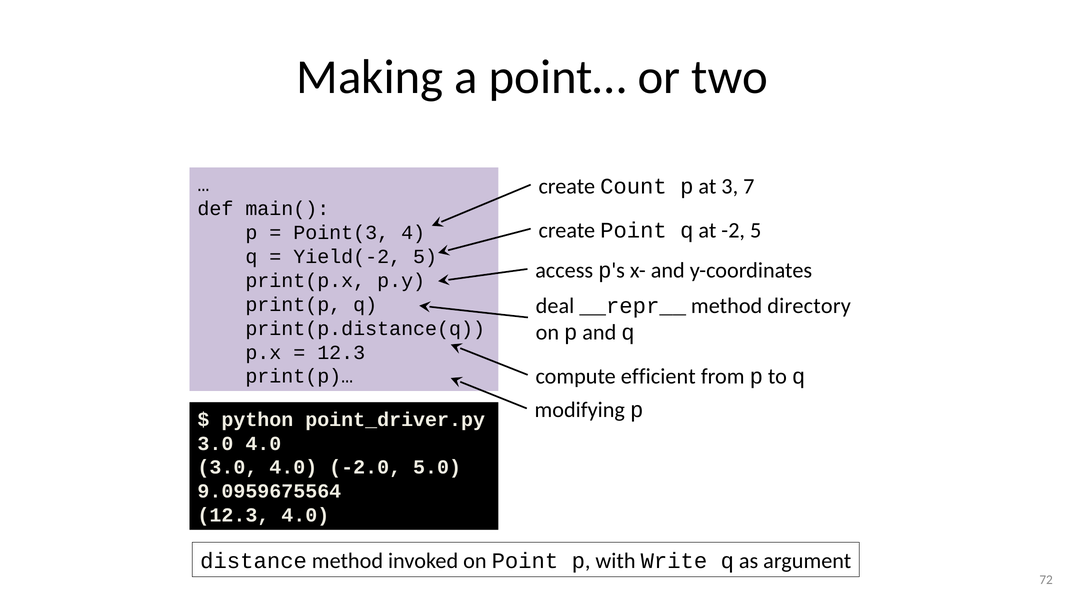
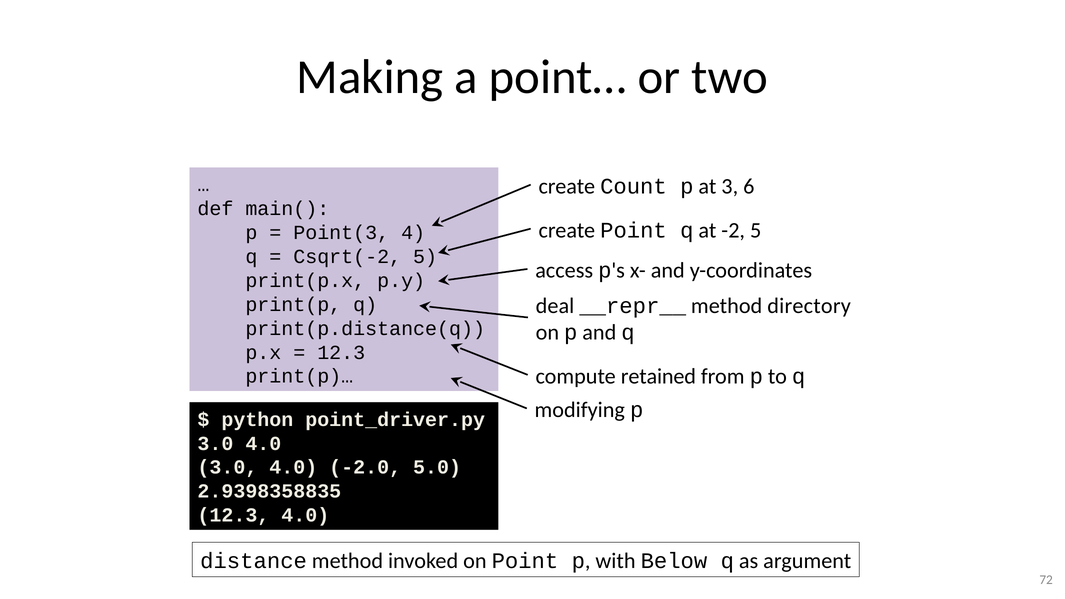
7: 7 -> 6
Yield(-2: Yield(-2 -> Csqrt(-2
efficient: efficient -> retained
9.0959675564: 9.0959675564 -> 2.9398358835
Write: Write -> Below
